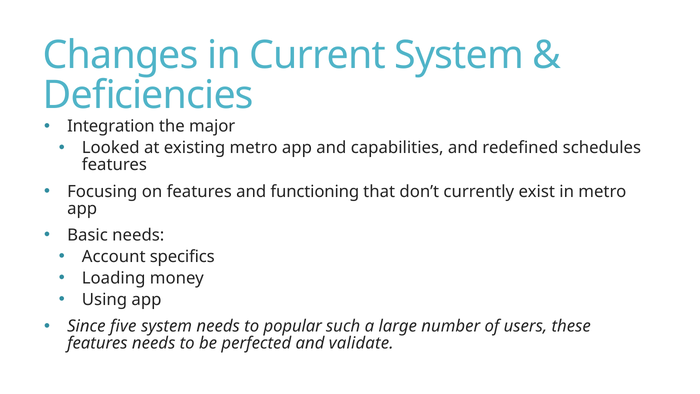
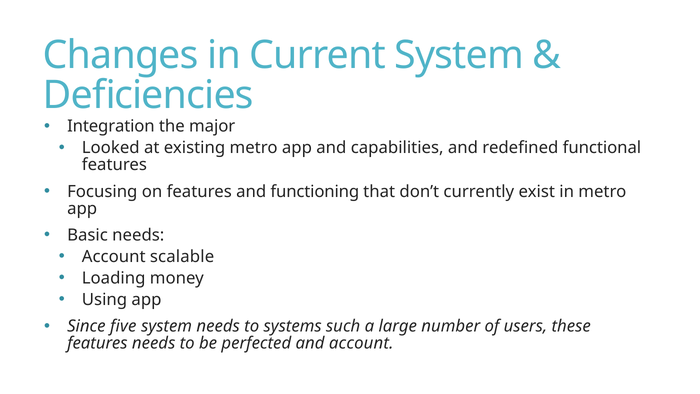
schedules: schedules -> functional
specifics: specifics -> scalable
popular: popular -> systems
and validate: validate -> account
